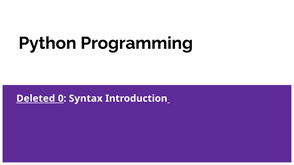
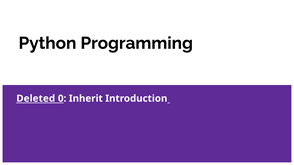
Syntax: Syntax -> Inherit
